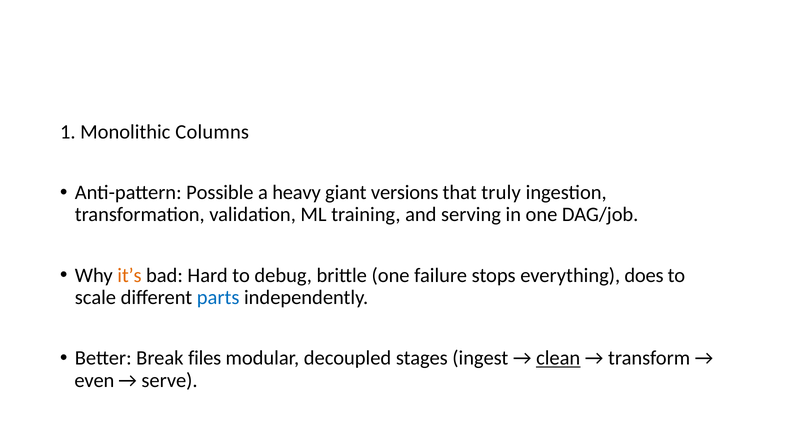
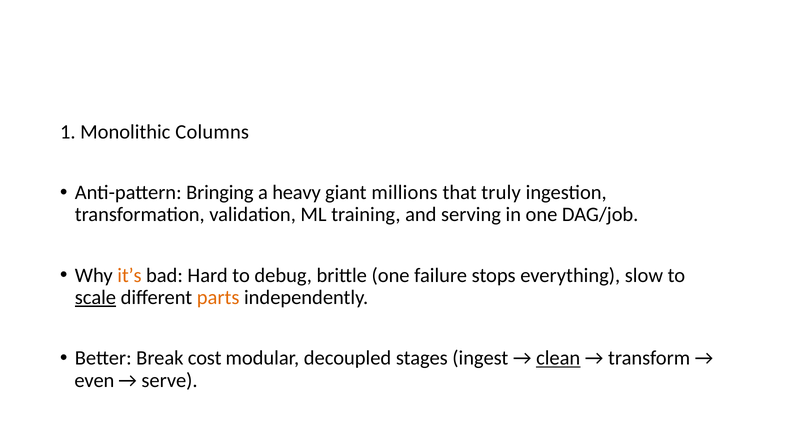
Possible: Possible -> Bringing
versions: versions -> millions
does: does -> slow
scale underline: none -> present
parts colour: blue -> orange
files: files -> cost
